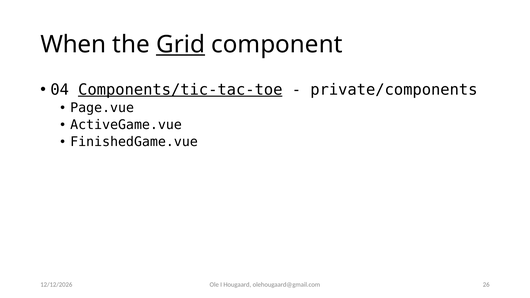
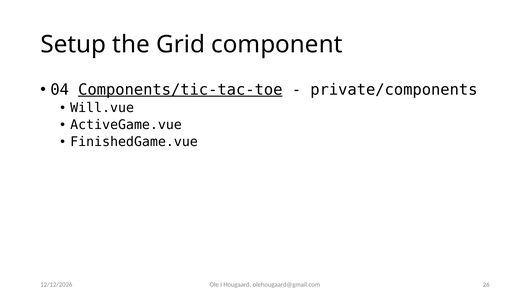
When: When -> Setup
Grid underline: present -> none
Page.vue: Page.vue -> Will.vue
